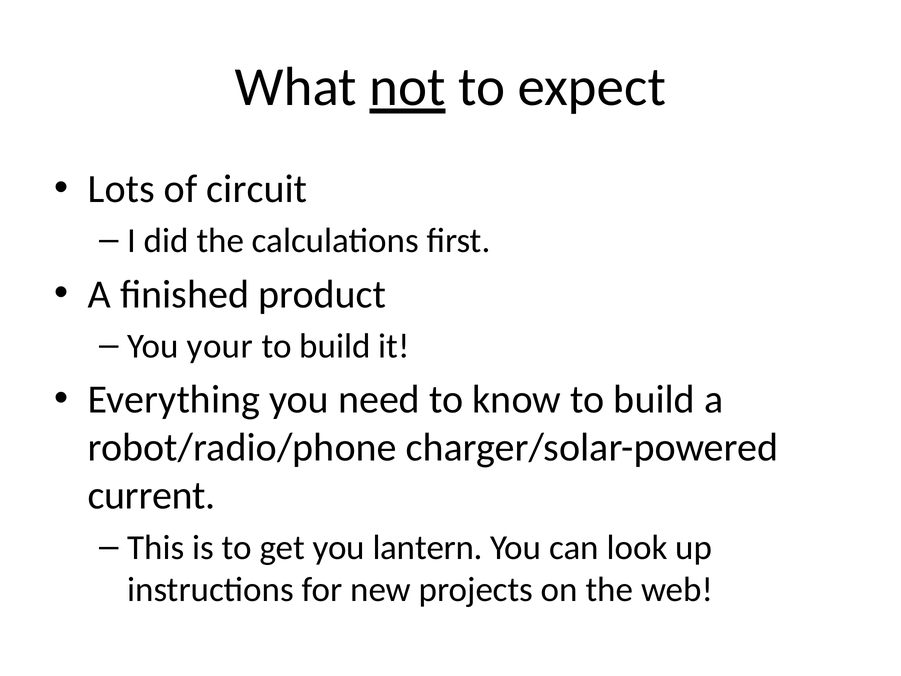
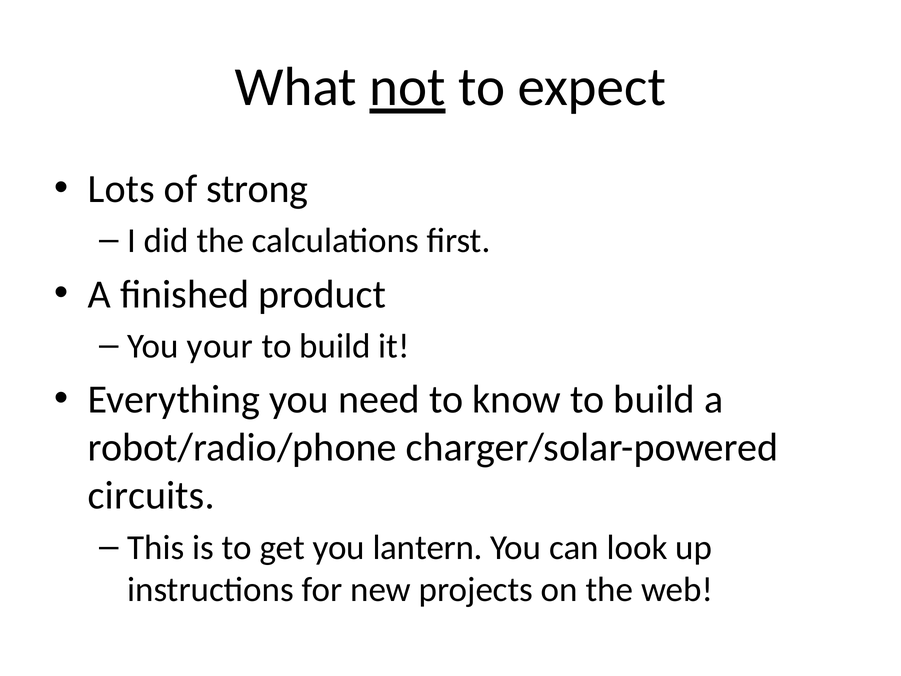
circuit: circuit -> strong
current: current -> circuits
